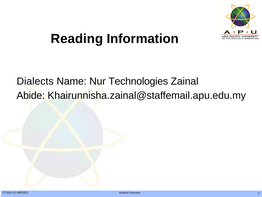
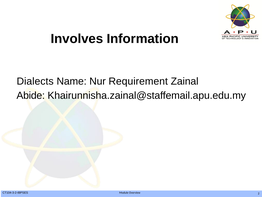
Reading: Reading -> Involves
Technologies: Technologies -> Requirement
